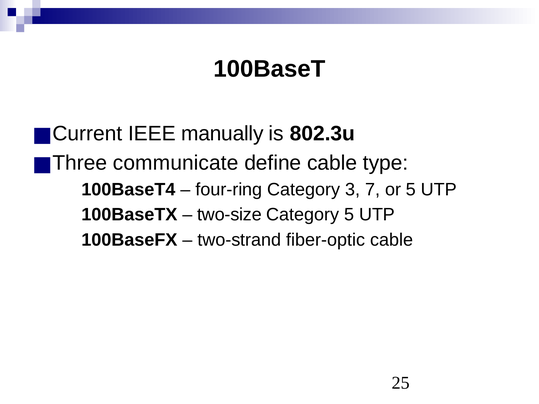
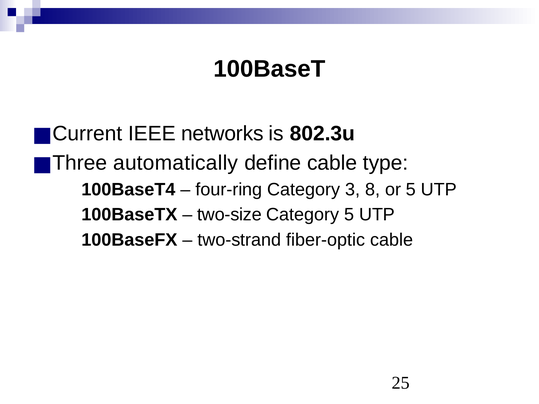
manually: manually -> networks
communicate: communicate -> automatically
7: 7 -> 8
